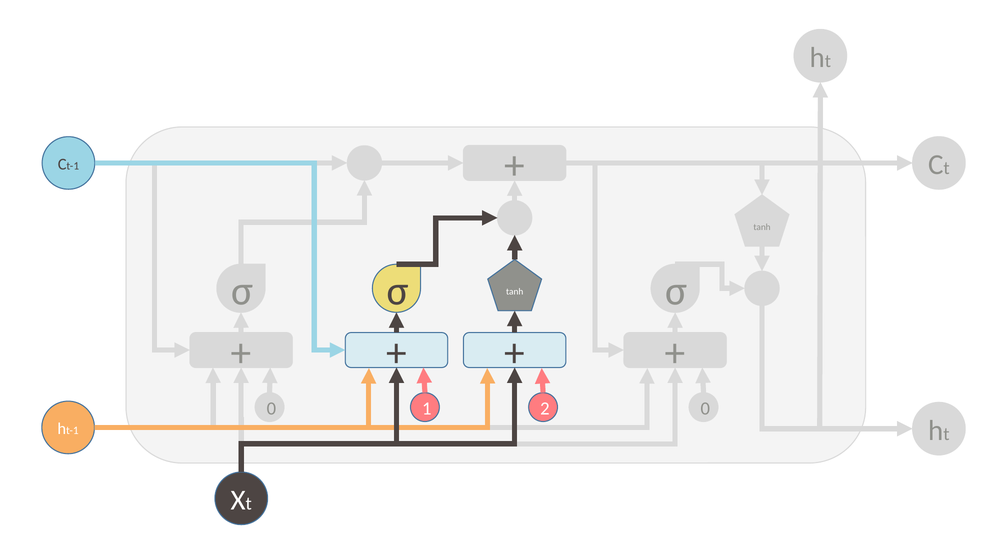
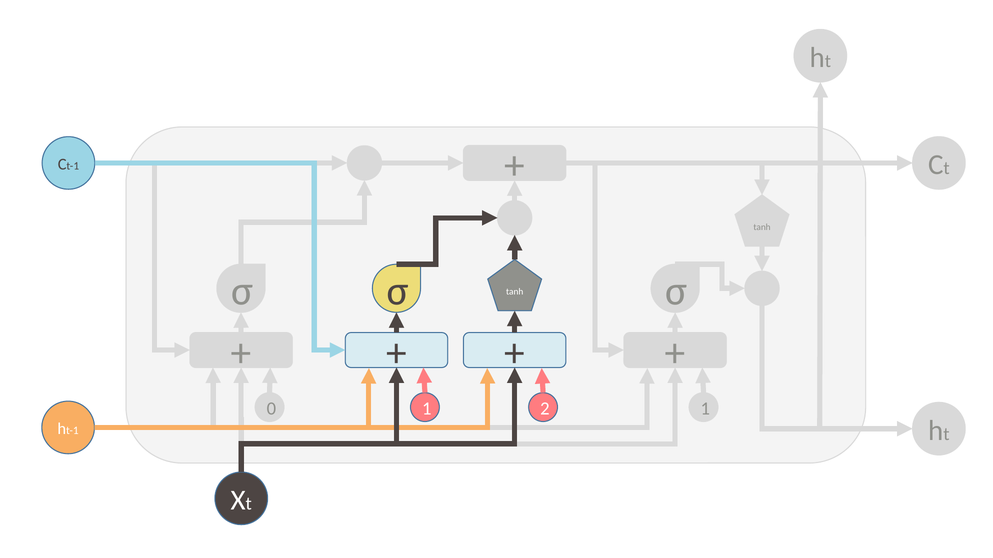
0 at (705, 409): 0 -> 1
